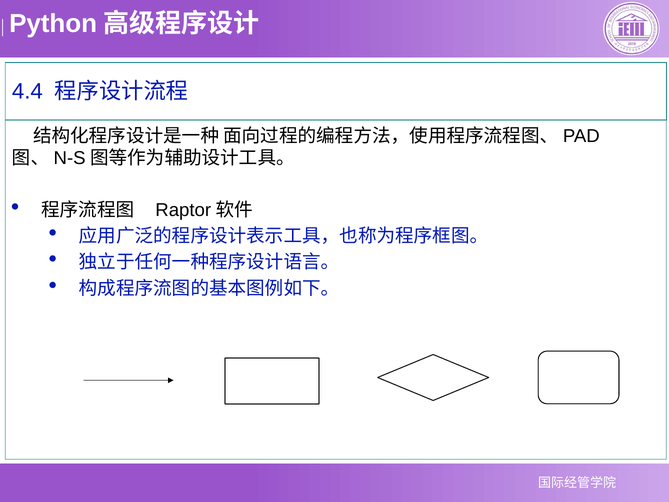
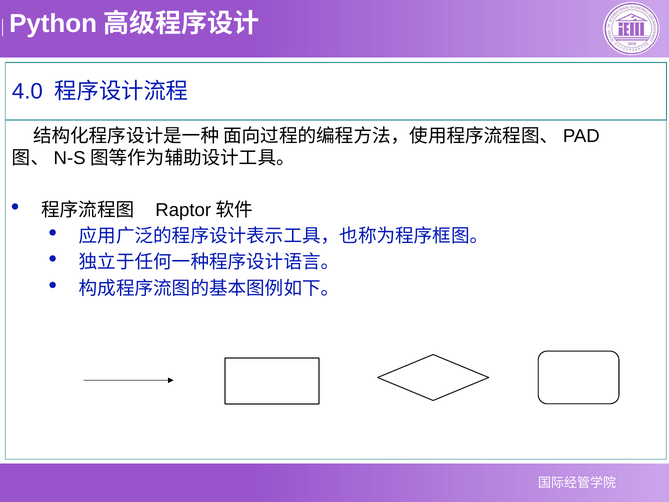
4.4: 4.4 -> 4.0
